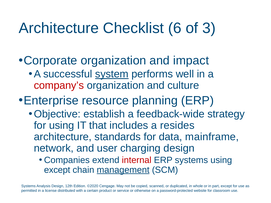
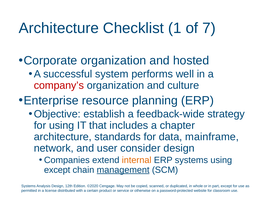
6: 6 -> 1
3: 3 -> 7
impact: impact -> hosted
system underline: present -> none
resides: resides -> chapter
charging: charging -> consider
internal colour: red -> orange
